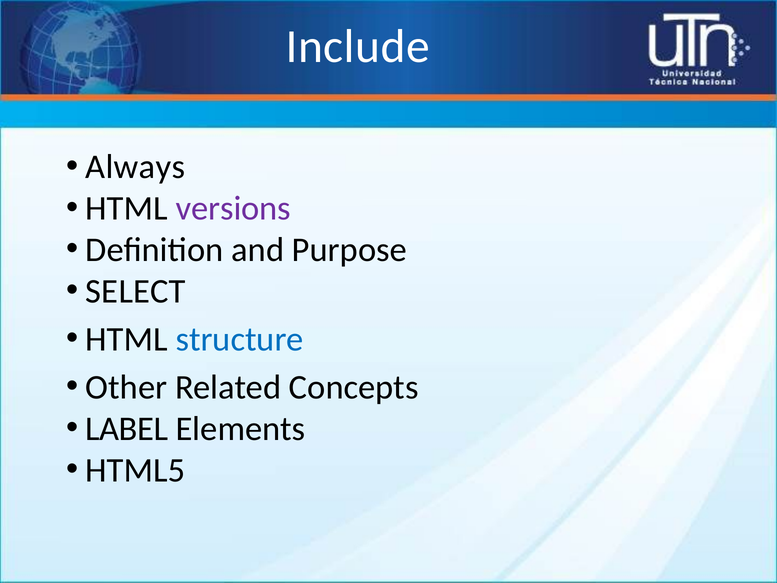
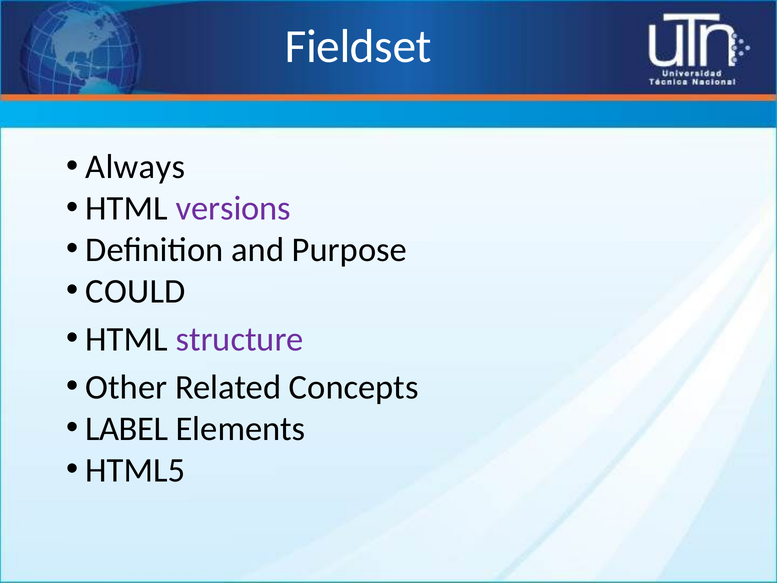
Include: Include -> Fieldset
SELECT: SELECT -> COULD
structure colour: blue -> purple
